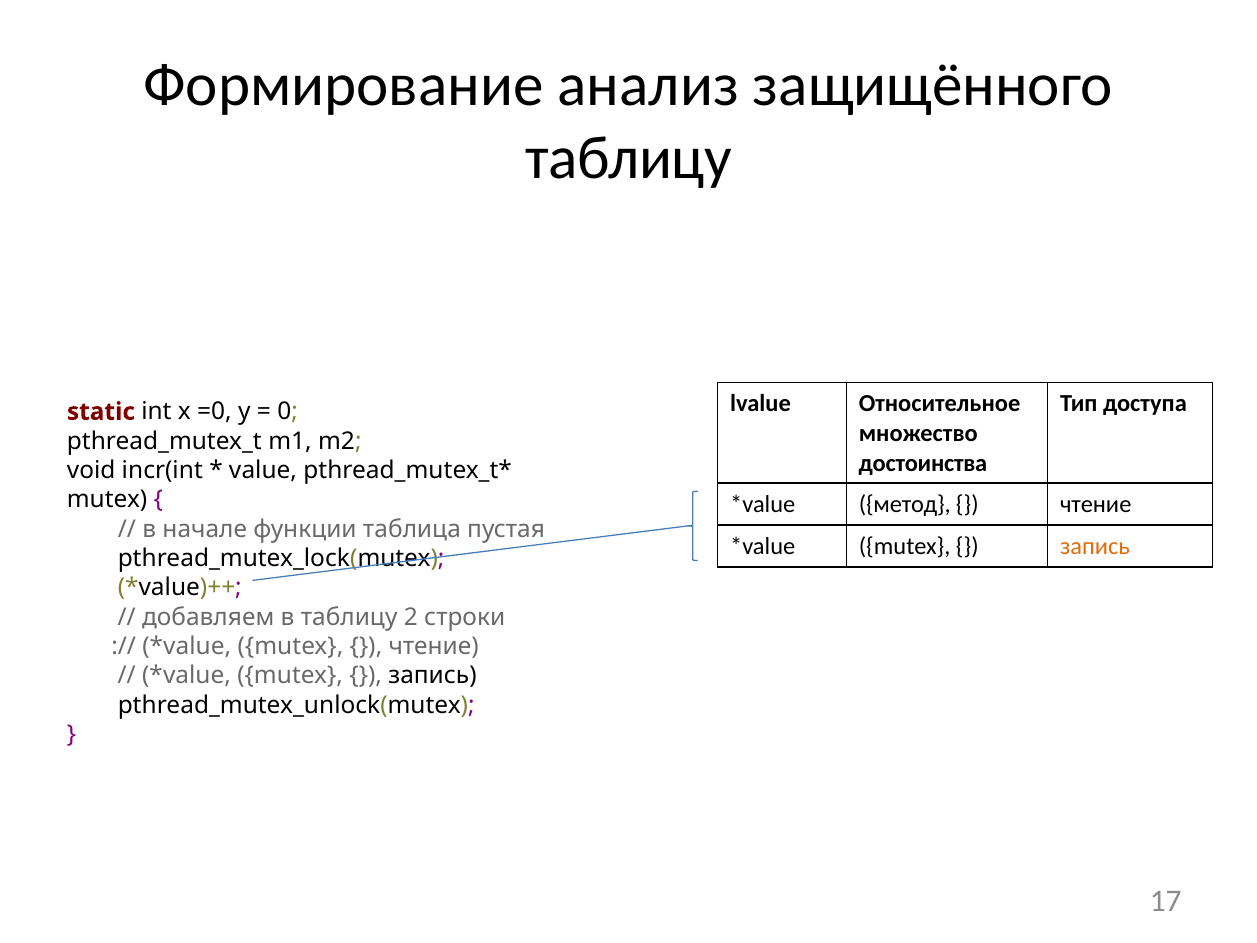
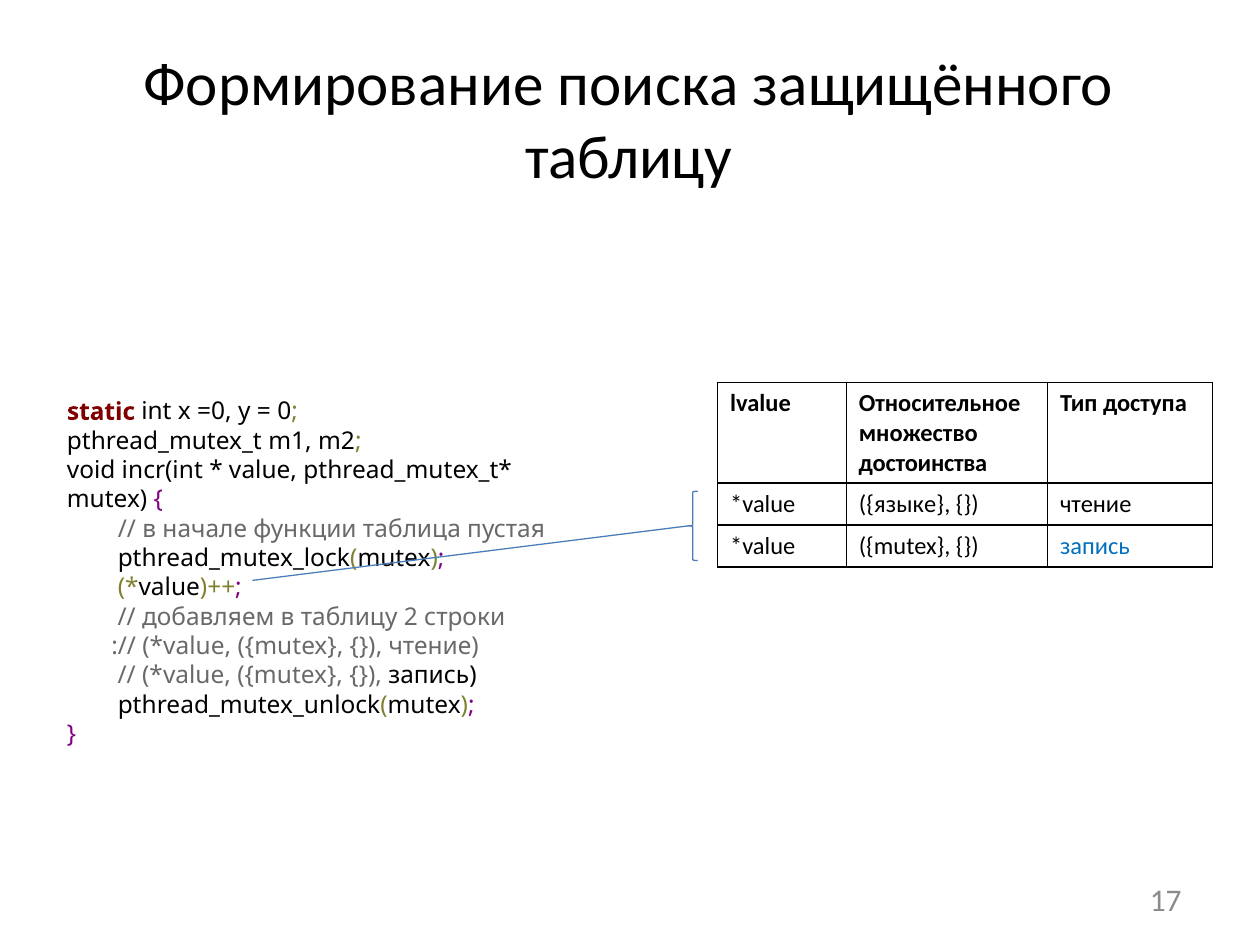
анализ: анализ -> поиска
метод: метод -> языке
запись at (1095, 546) colour: orange -> blue
